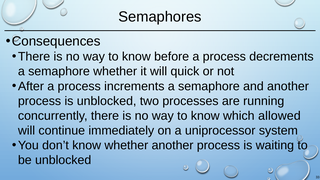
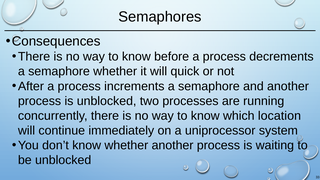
allowed: allowed -> location
